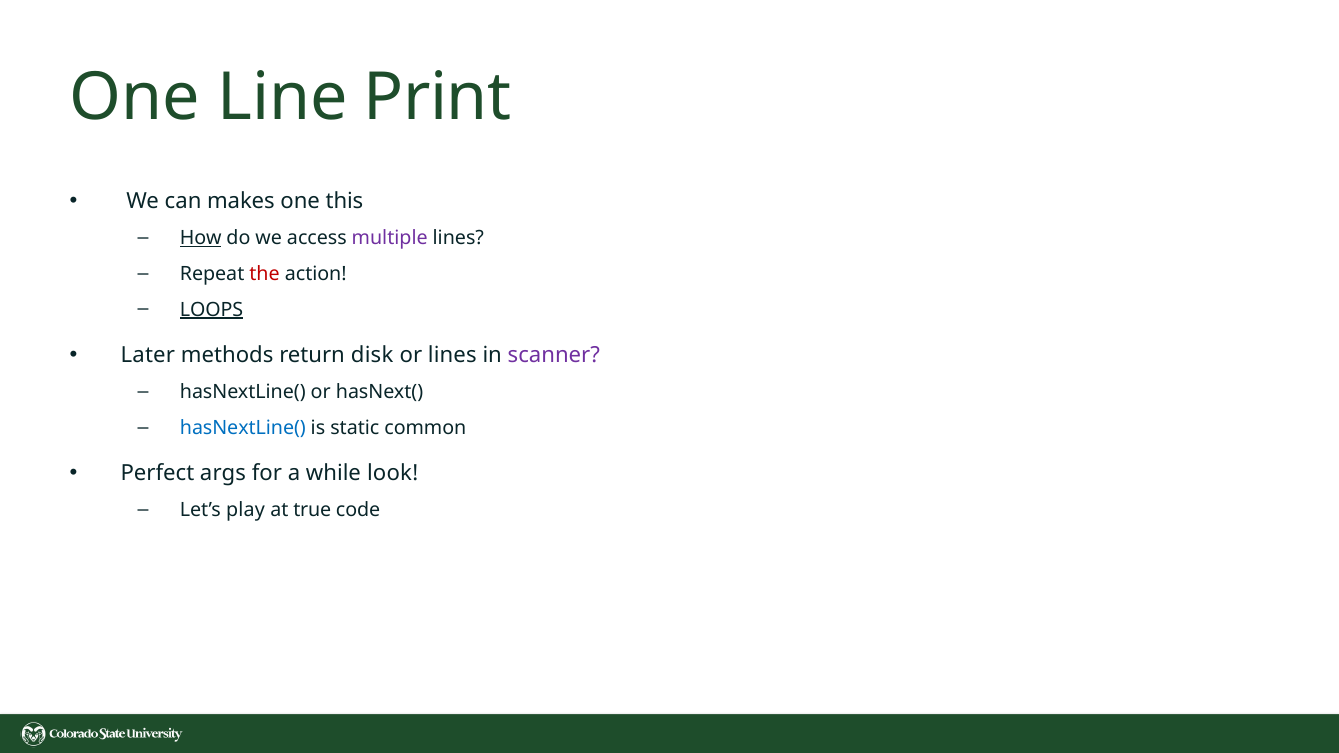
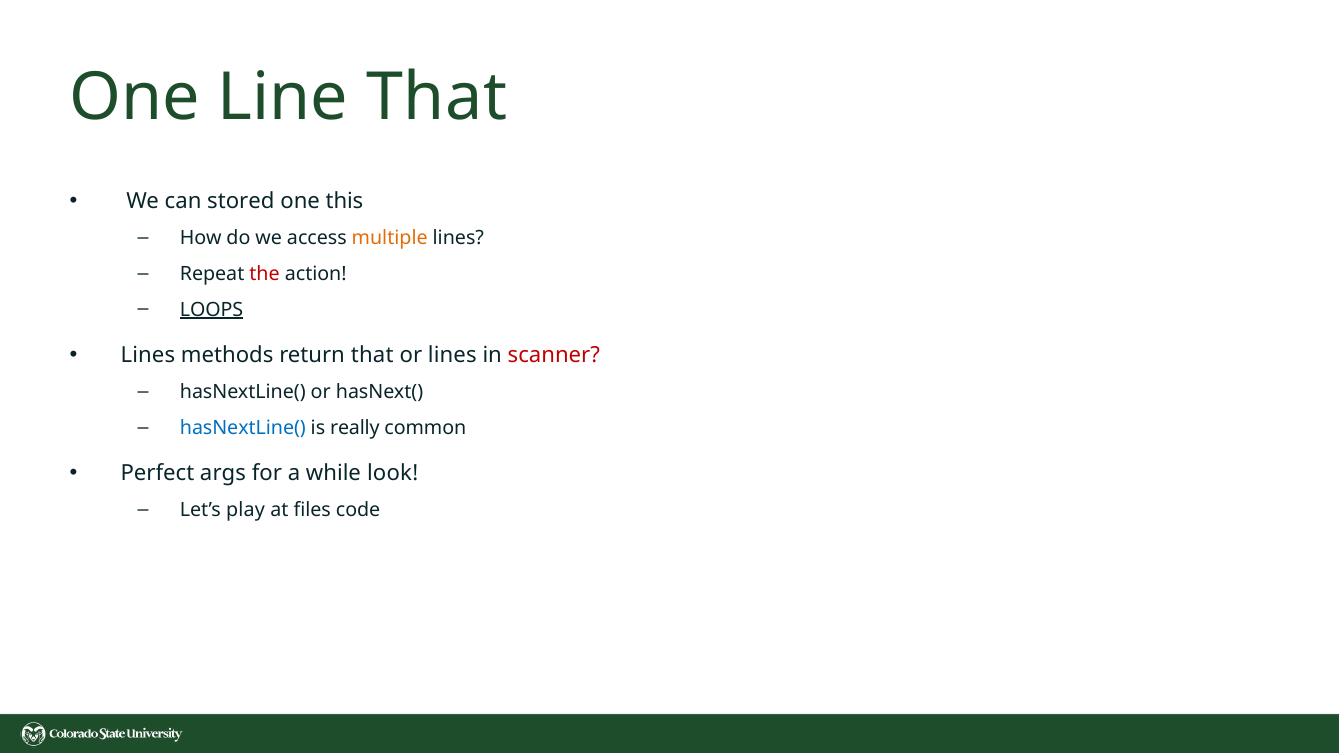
Line Print: Print -> That
makes: makes -> stored
How underline: present -> none
multiple colour: purple -> orange
Later at (148, 355): Later -> Lines
return disk: disk -> that
scanner colour: purple -> red
static: static -> really
true: true -> files
